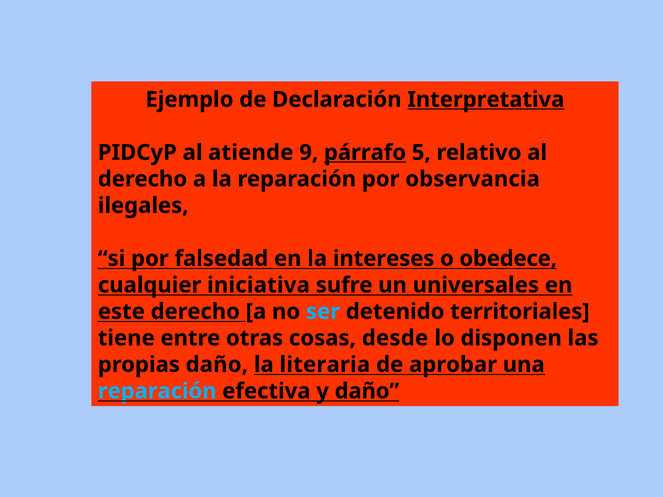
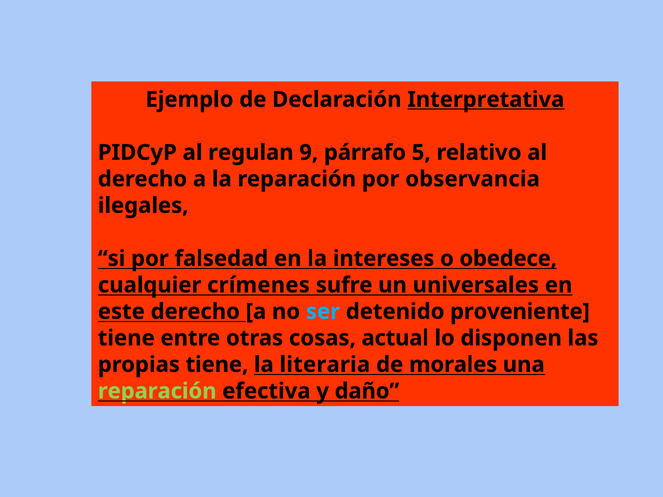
atiende: atiende -> regulan
párrafo underline: present -> none
iniciativa: iniciativa -> crímenes
territoriales: territoriales -> proveniente
desde: desde -> actual
propias daño: daño -> tiene
aprobar: aprobar -> morales
reparación at (157, 391) colour: light blue -> light green
